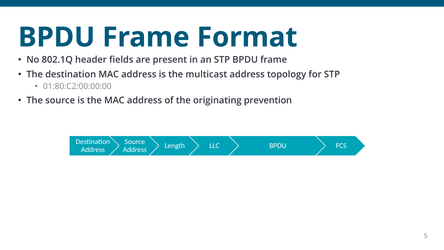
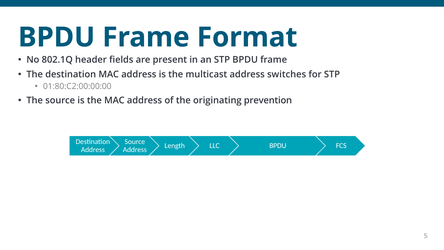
topology: topology -> switches
